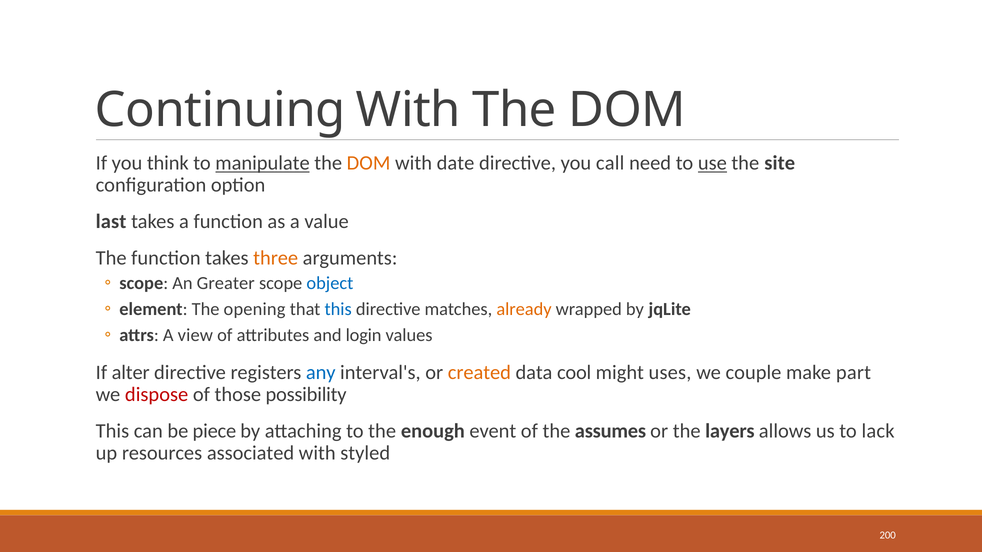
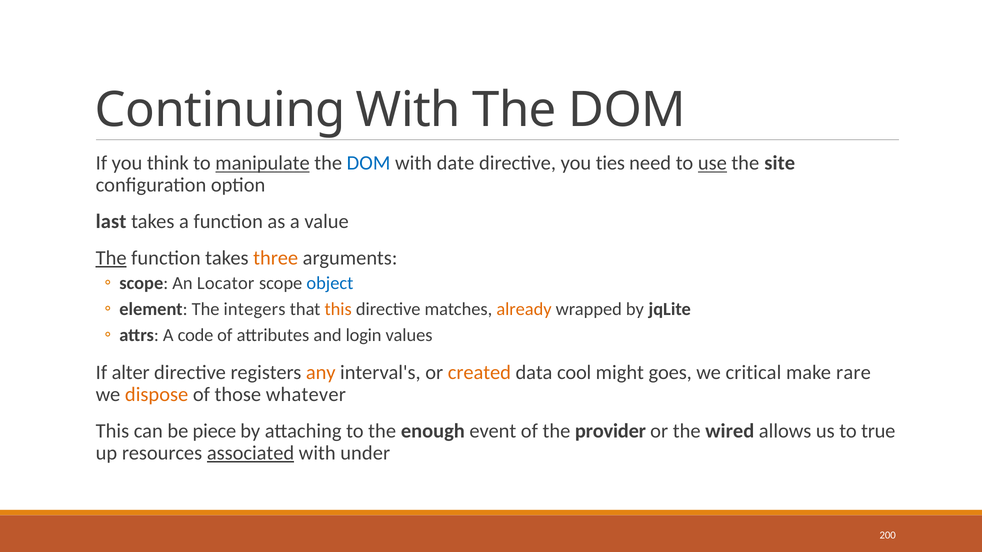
DOM at (369, 163) colour: orange -> blue
call: call -> ties
The at (111, 258) underline: none -> present
Greater: Greater -> Locator
opening: opening -> integers
this at (338, 309) colour: blue -> orange
view: view -> code
any colour: blue -> orange
uses: uses -> goes
couple: couple -> critical
part: part -> rare
dispose colour: red -> orange
possibility: possibility -> whatever
assumes: assumes -> provider
layers: layers -> wired
lack: lack -> true
associated underline: none -> present
styled: styled -> under
